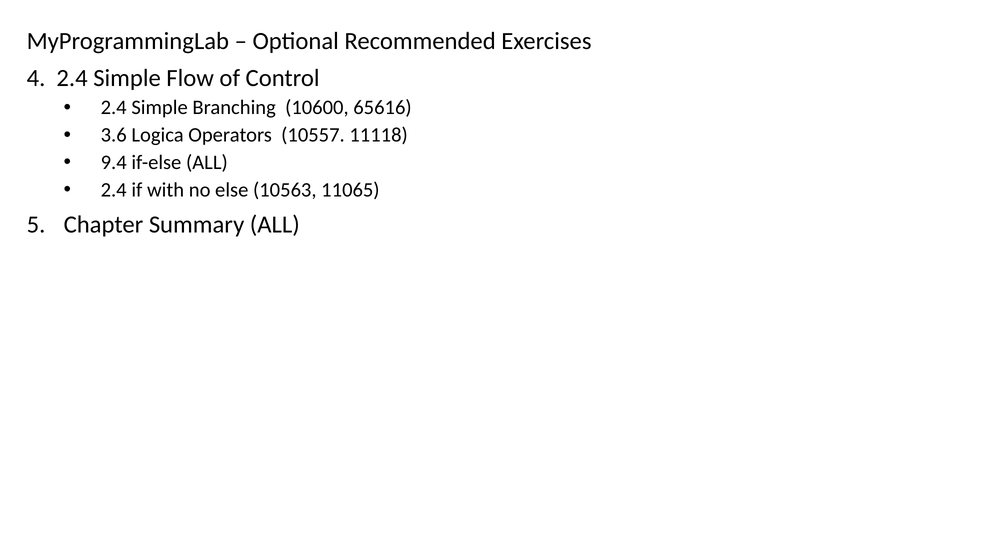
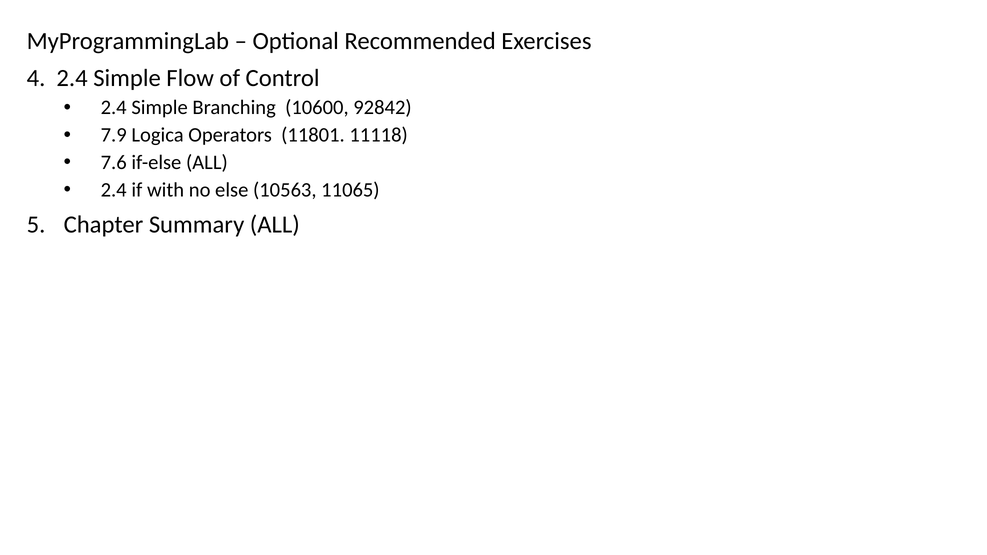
65616: 65616 -> 92842
3.6: 3.6 -> 7.9
10557: 10557 -> 11801
9.4: 9.4 -> 7.6
